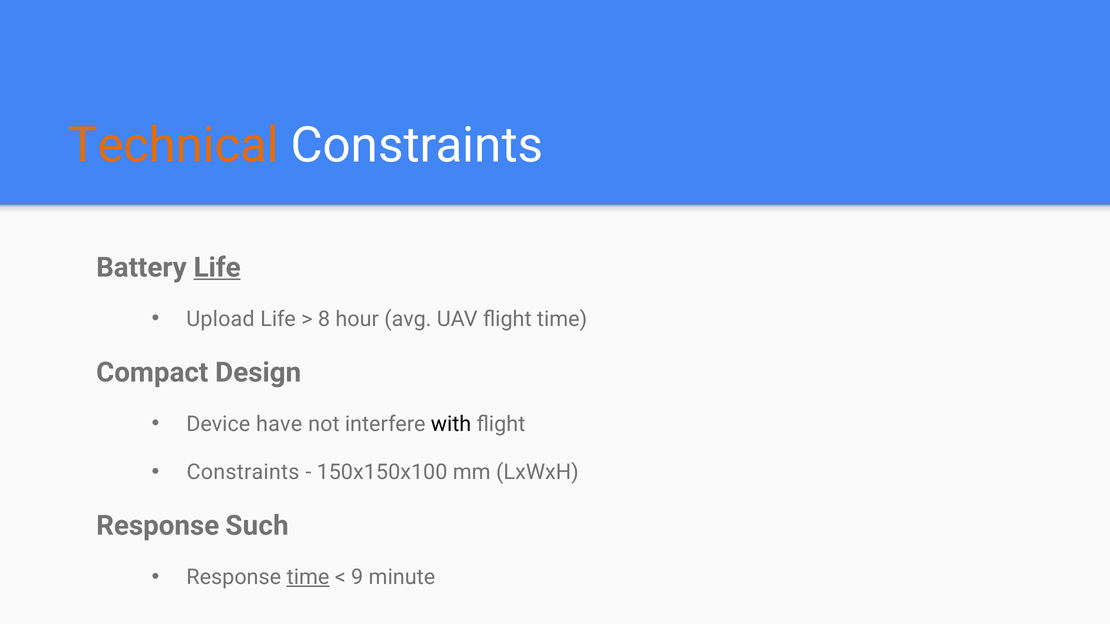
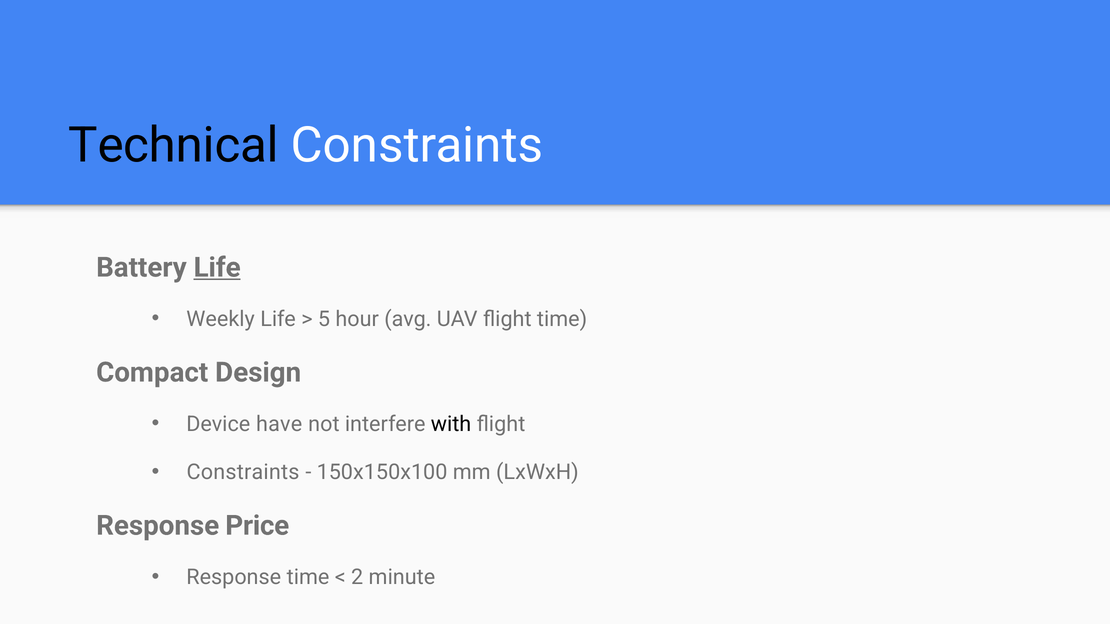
Technical colour: orange -> black
Upload: Upload -> Weekly
8: 8 -> 5
Such: Such -> Price
time at (308, 577) underline: present -> none
9: 9 -> 2
